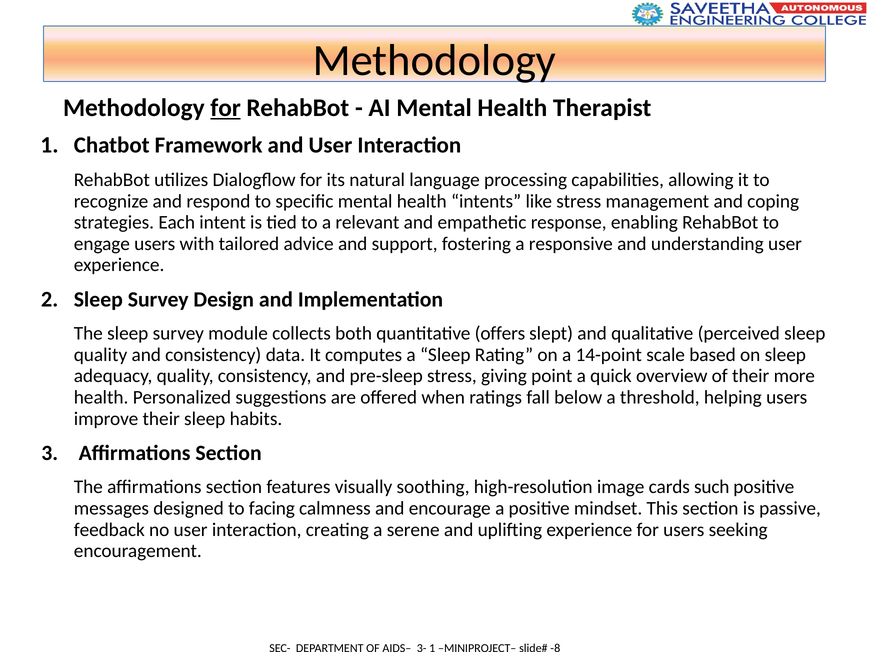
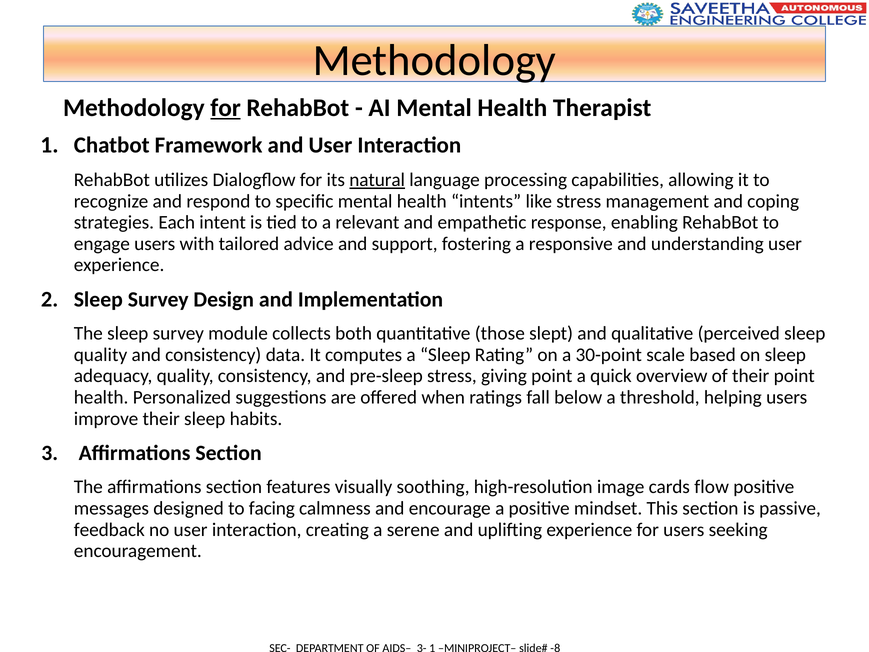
natural underline: none -> present
offers: offers -> those
14-point: 14-point -> 30-point
their more: more -> point
such: such -> flow
